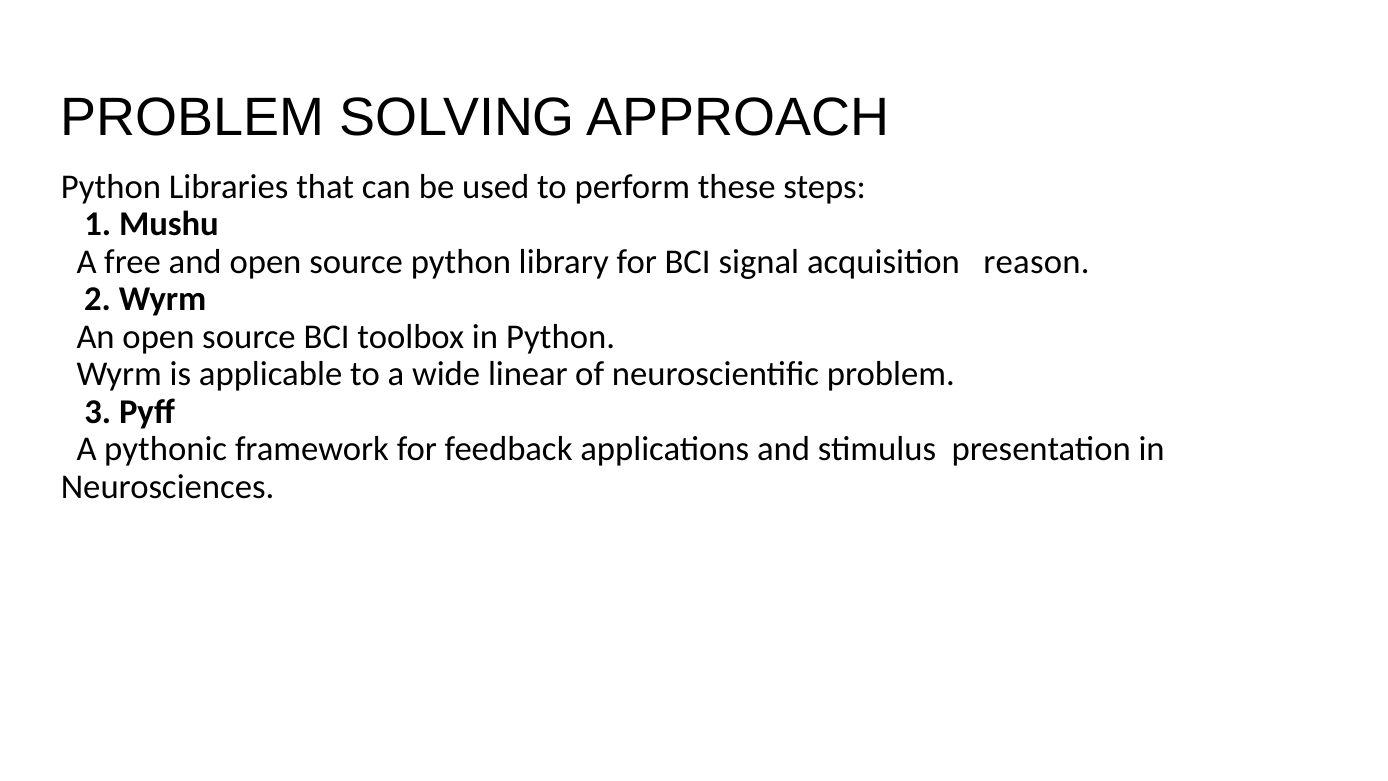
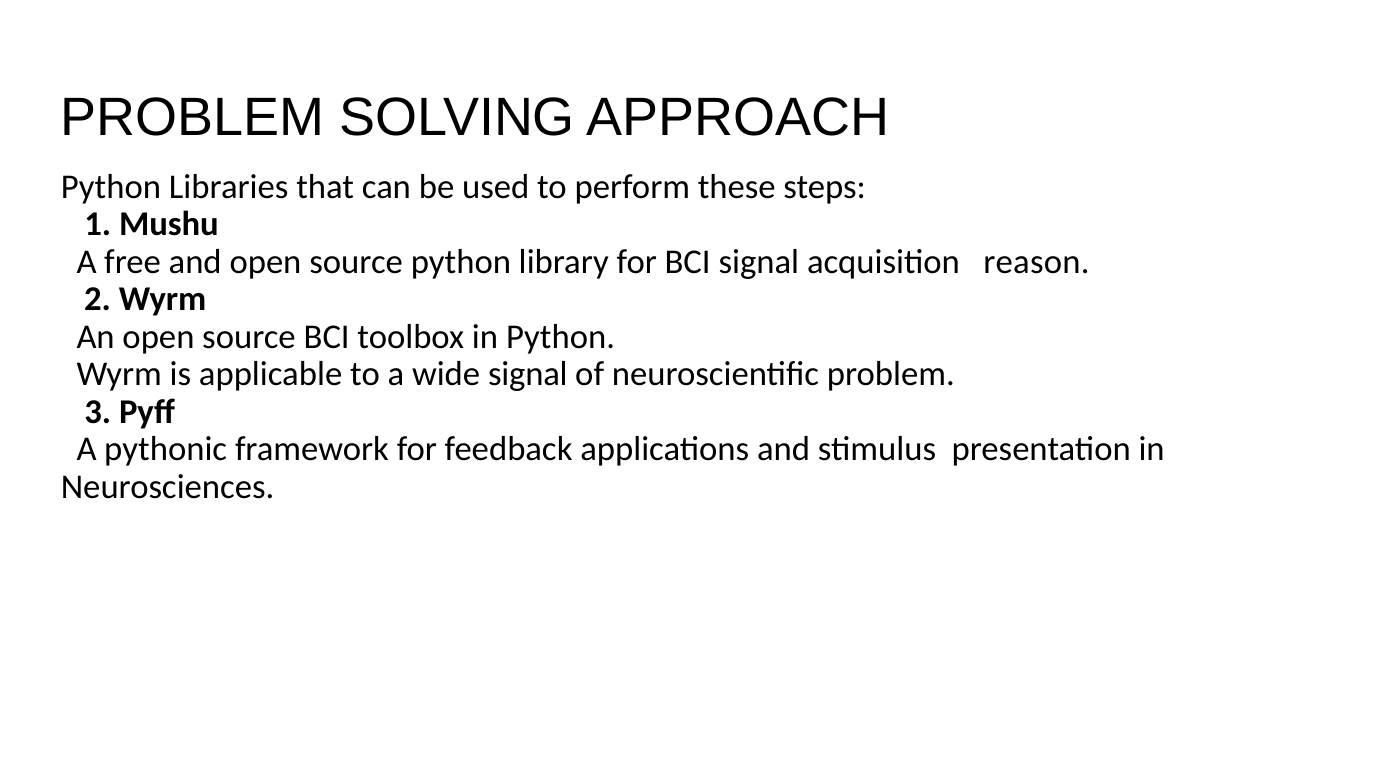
wide linear: linear -> signal
